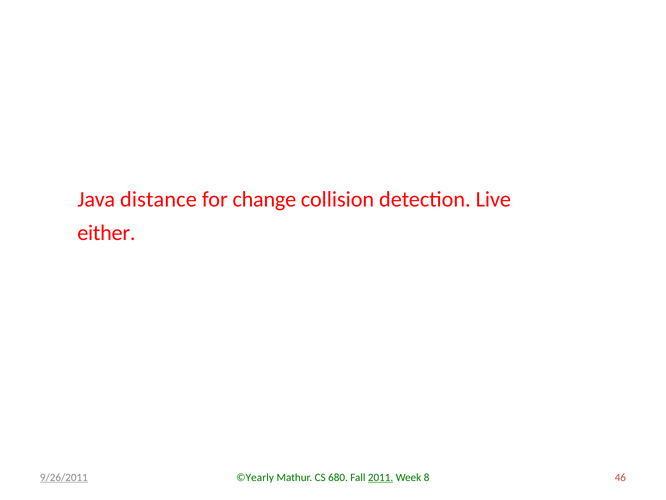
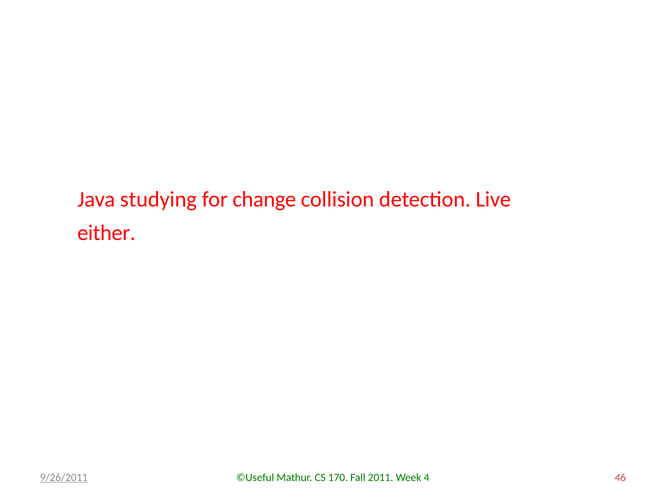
distance: distance -> studying
©Yearly: ©Yearly -> ©Useful
680: 680 -> 170
2011 underline: present -> none
8: 8 -> 4
